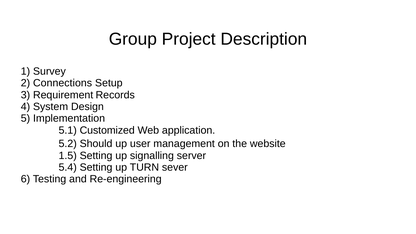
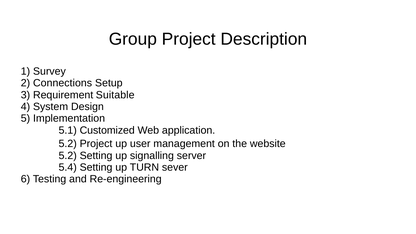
Records: Records -> Suitable
5.2 Should: Should -> Project
1.5 at (68, 156): 1.5 -> 5.2
